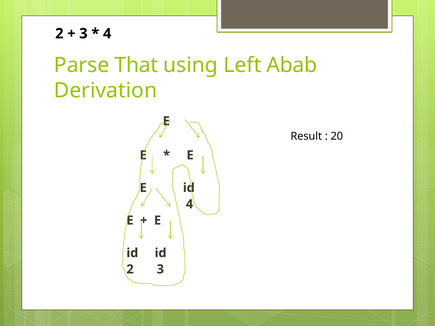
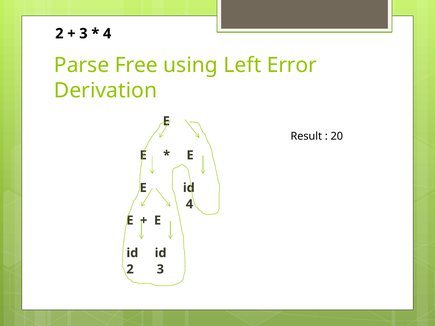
That: That -> Free
Abab: Abab -> Error
